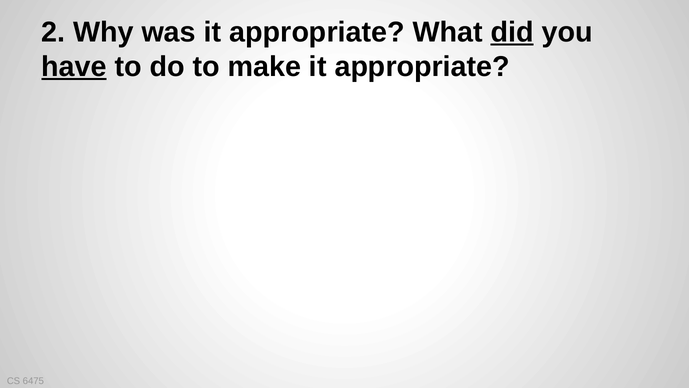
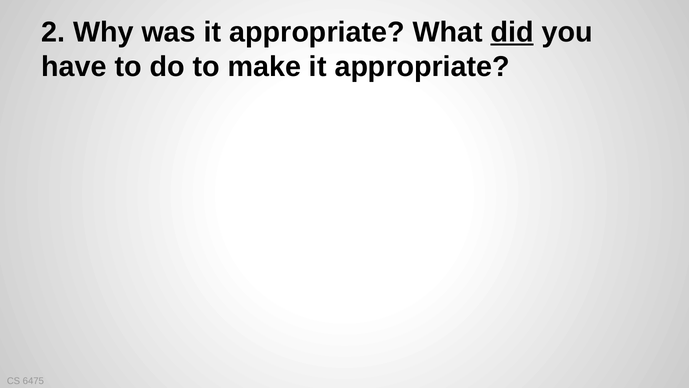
have underline: present -> none
